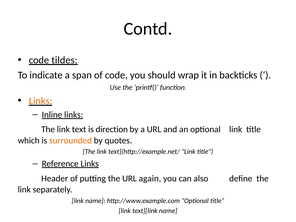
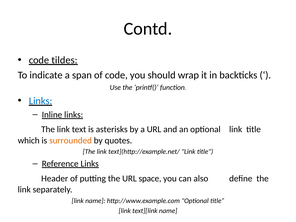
Links at (41, 101) colour: orange -> blue
direction: direction -> asterisks
again: again -> space
